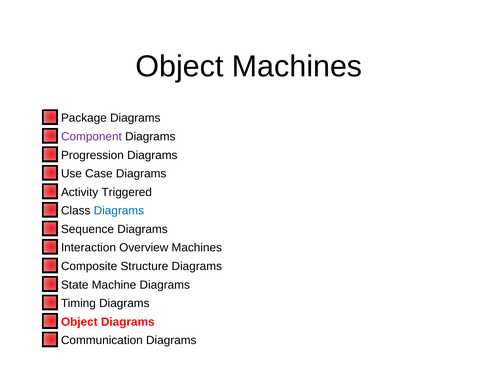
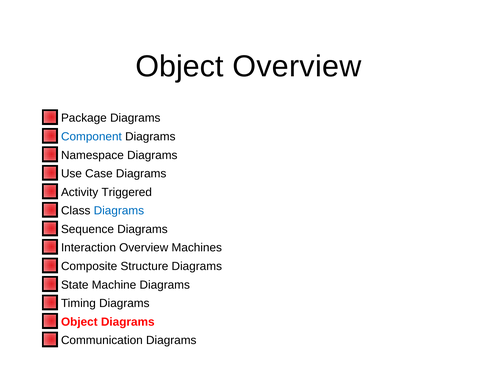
Object Machines: Machines -> Overview
Component colour: purple -> blue
Progression: Progression -> Namespace
